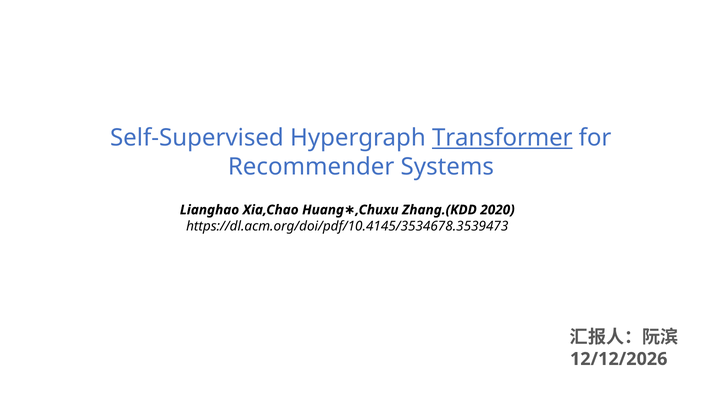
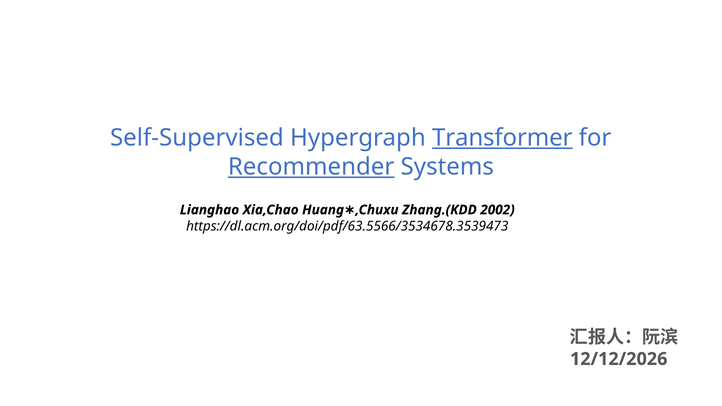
Recommender underline: none -> present
2020: 2020 -> 2002
https://dl.acm.org/doi/pdf/10.4145/3534678.3539473: https://dl.acm.org/doi/pdf/10.4145/3534678.3539473 -> https://dl.acm.org/doi/pdf/63.5566/3534678.3539473
